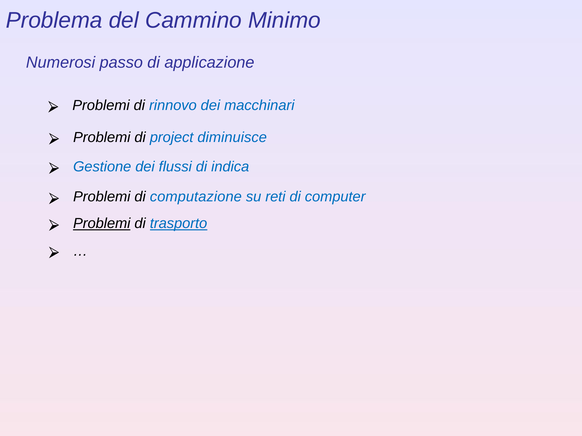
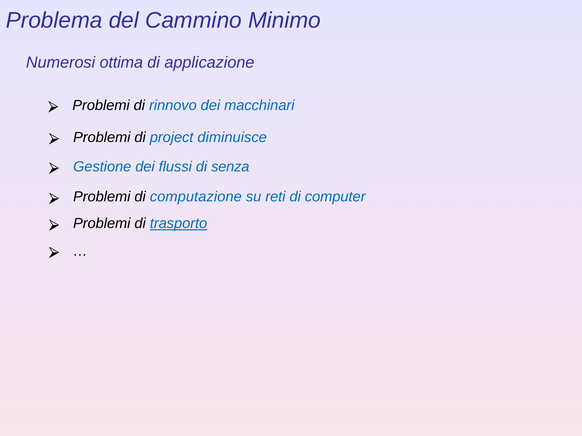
passo: passo -> ottima
indica: indica -> senza
Problemi at (102, 224) underline: present -> none
